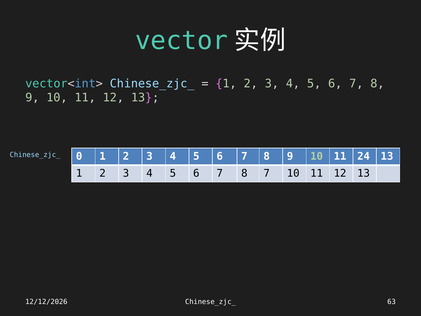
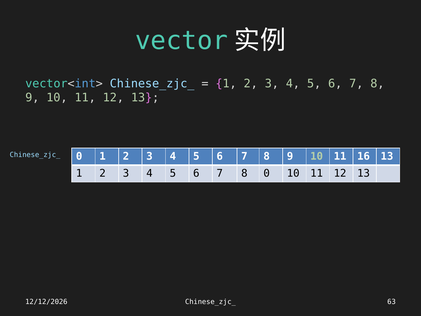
24: 24 -> 16
8 7: 7 -> 0
